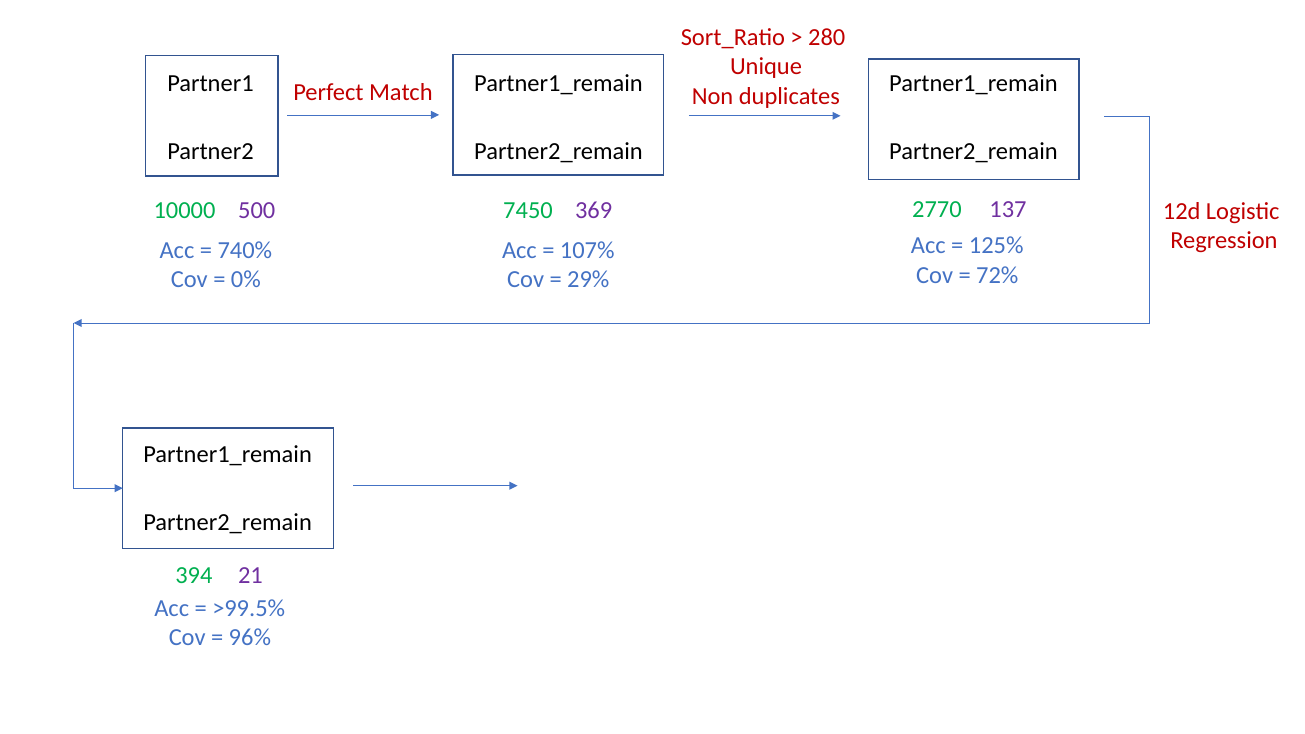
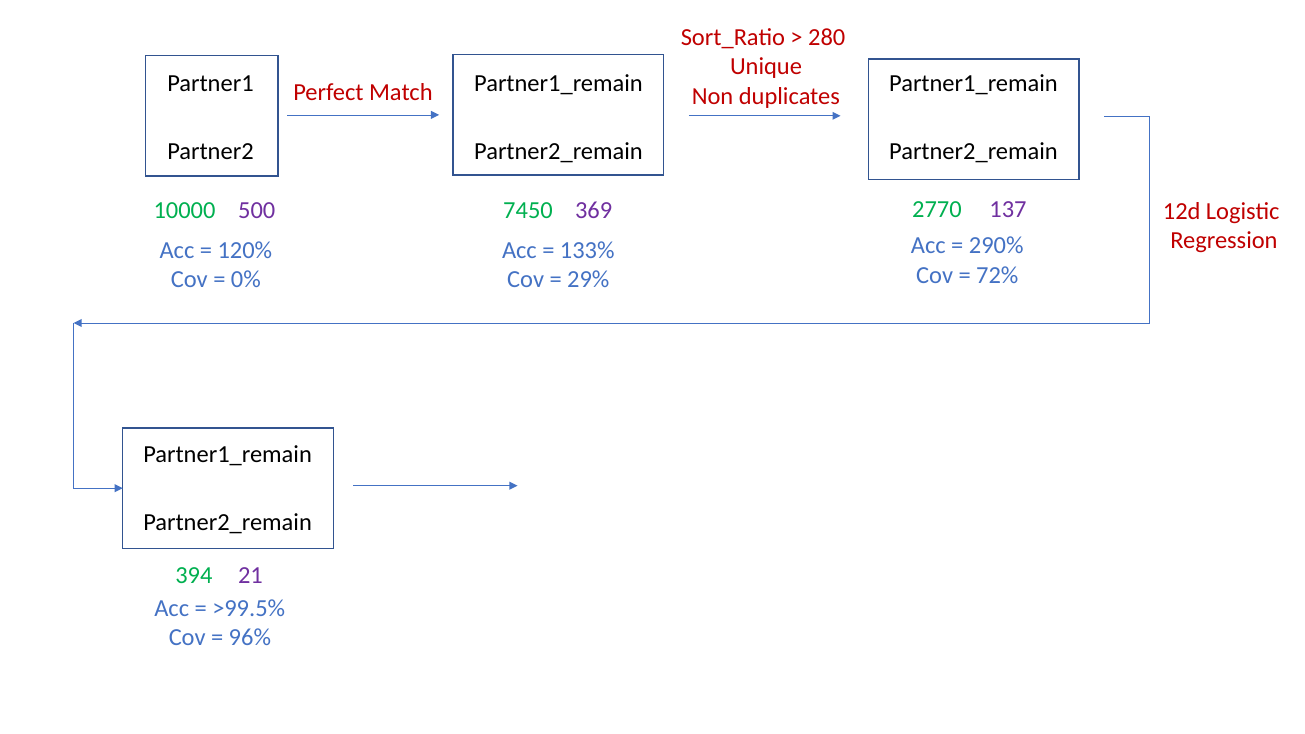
125%: 125% -> 290%
740%: 740% -> 120%
107%: 107% -> 133%
